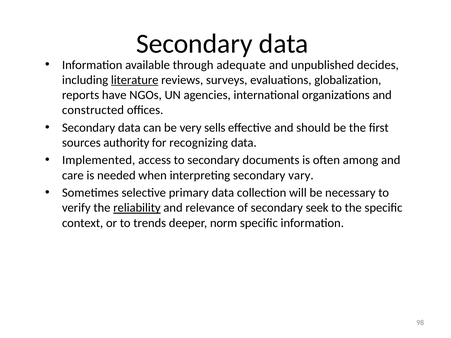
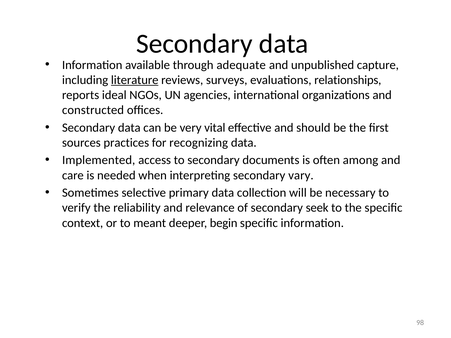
decides: decides -> capture
globalization: globalization -> relationships
have: have -> ideal
sells: sells -> vital
authority: authority -> practices
reliability underline: present -> none
trends: trends -> meant
norm: norm -> begin
